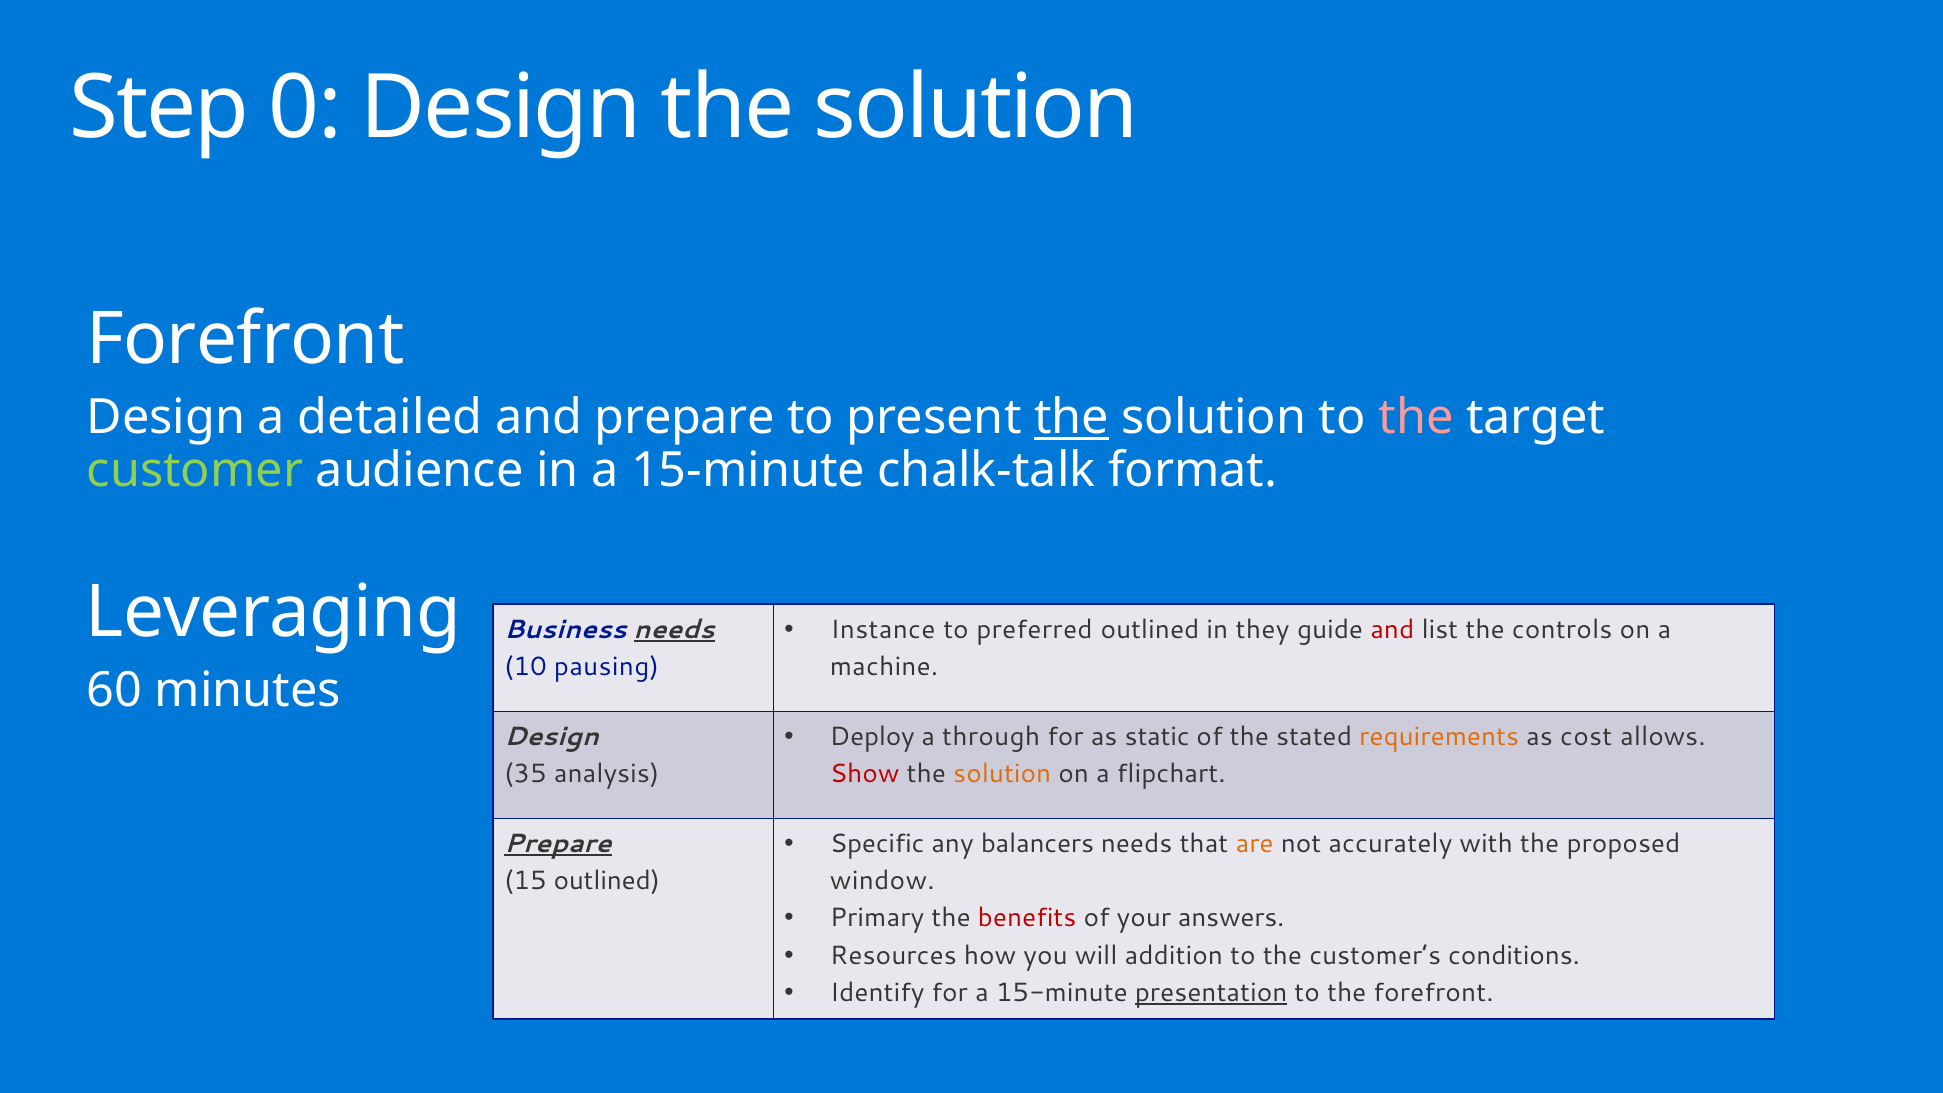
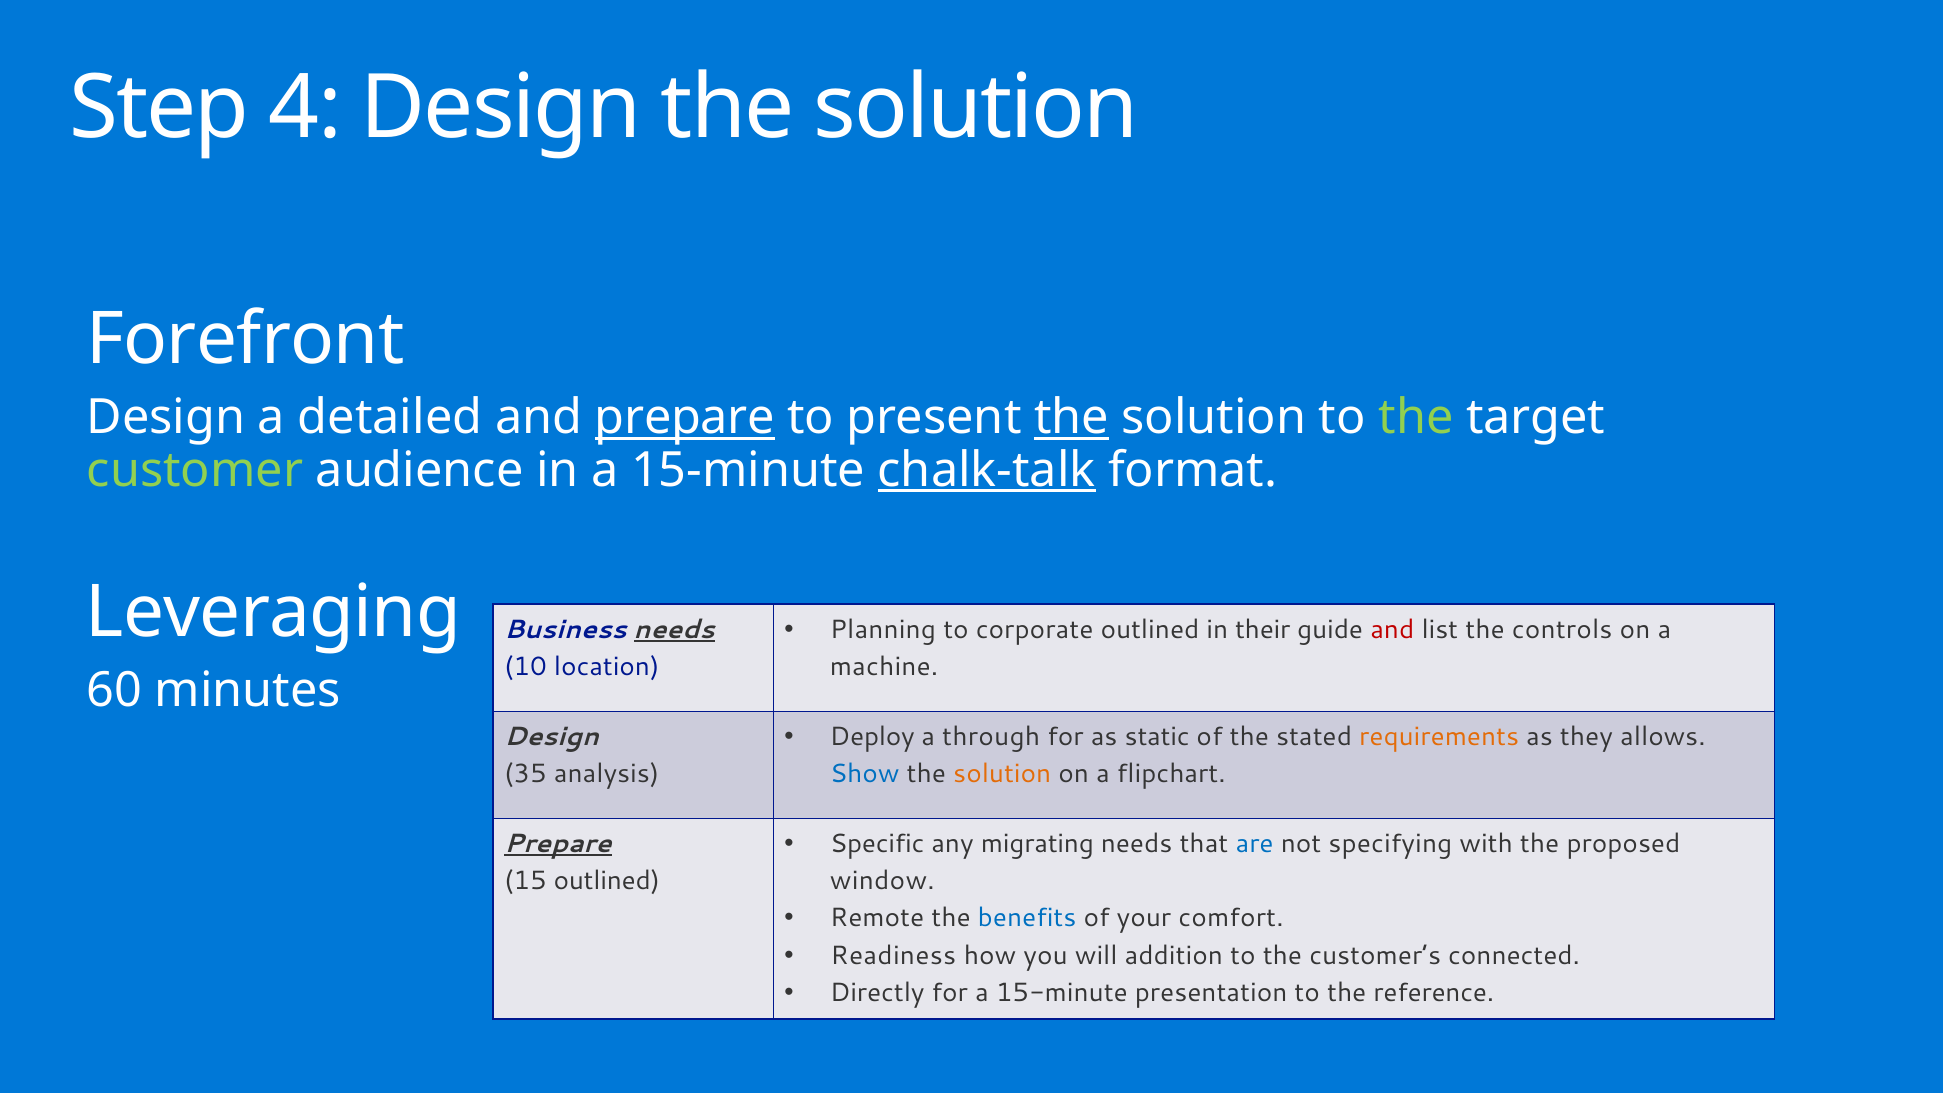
0: 0 -> 4
prepare at (685, 418) underline: none -> present
the at (1416, 418) colour: pink -> light green
chalk-talk underline: none -> present
Instance: Instance -> Planning
preferred: preferred -> corporate
they: they -> their
pausing: pausing -> location
cost: cost -> they
Show colour: red -> blue
balancers: balancers -> migrating
are colour: orange -> blue
accurately: accurately -> specifying
Primary: Primary -> Remote
benefits colour: red -> blue
answers: answers -> comfort
Resources: Resources -> Readiness
conditions: conditions -> connected
Identify: Identify -> Directly
presentation underline: present -> none
the forefront: forefront -> reference
